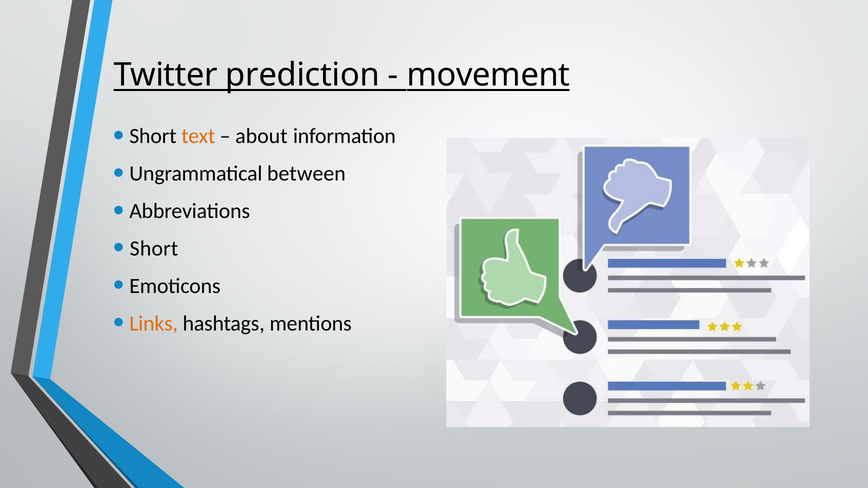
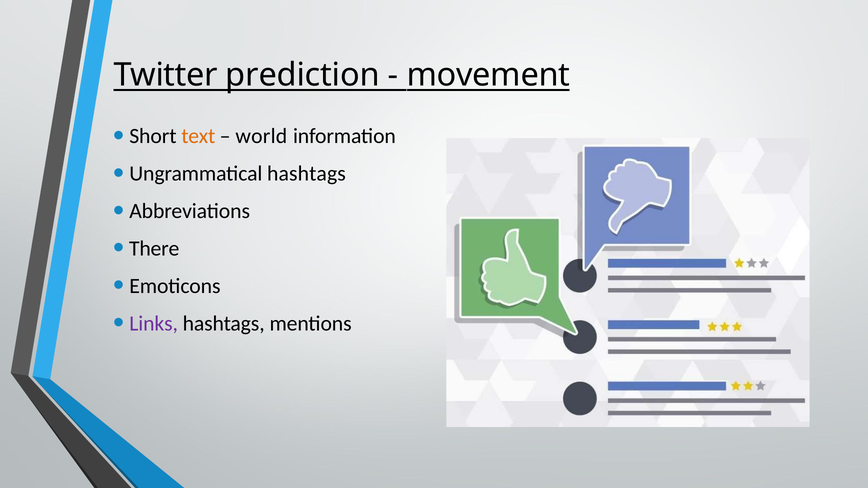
about: about -> world
Ungrammatical between: between -> hashtags
Short at (154, 249): Short -> There
Links colour: orange -> purple
